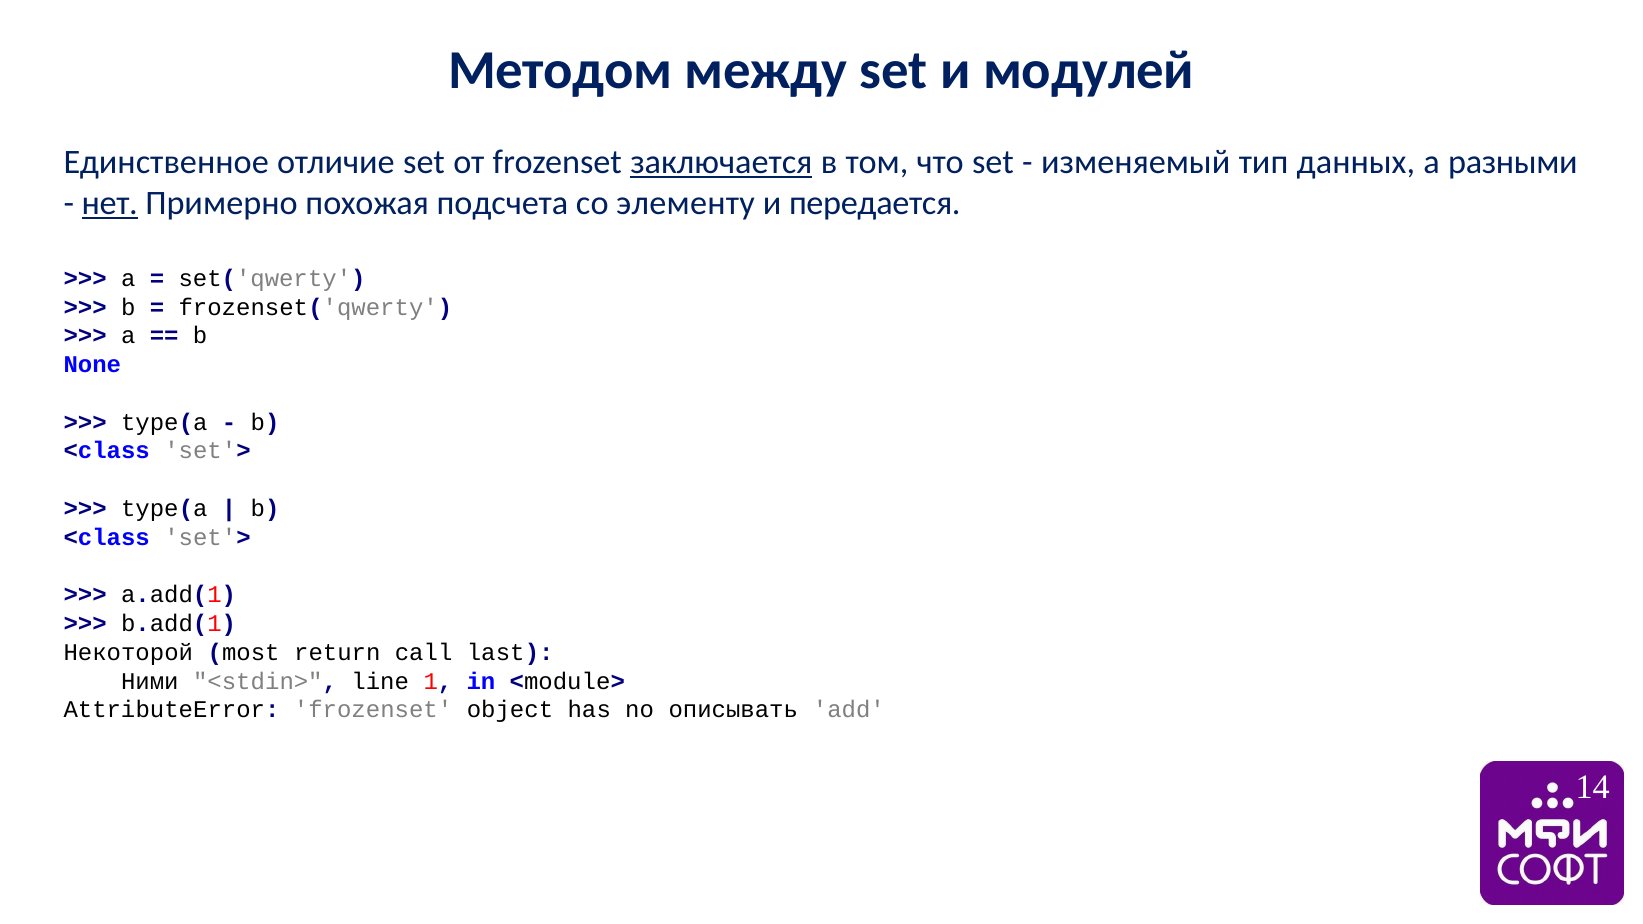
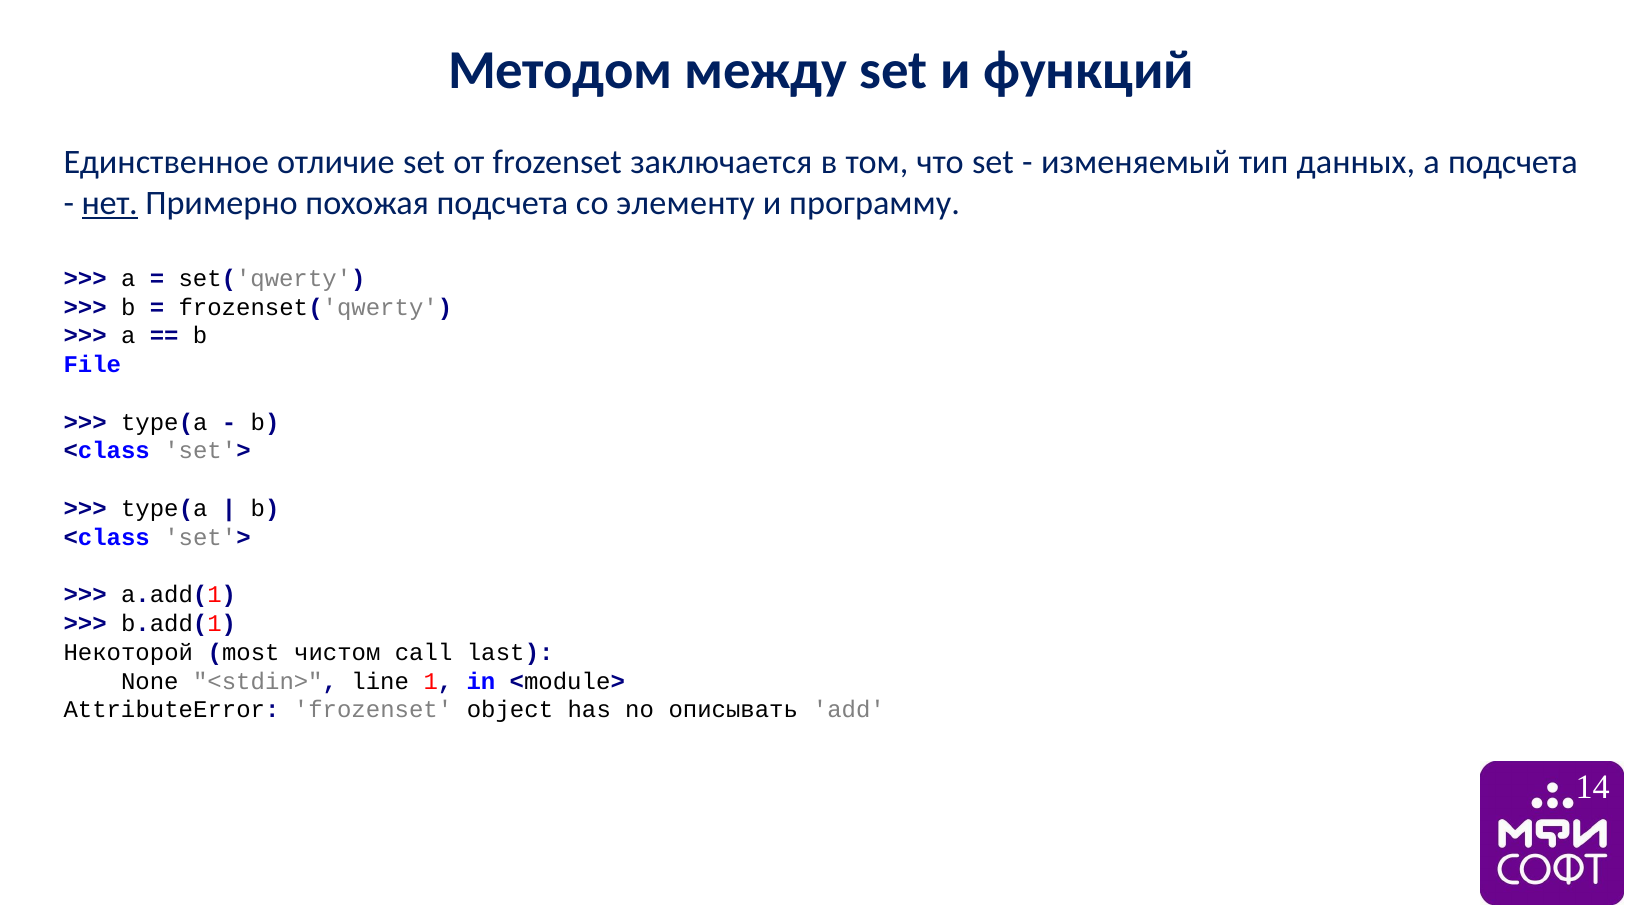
модулей: модулей -> функций
заключается underline: present -> none
а разными: разными -> подсчета
передается: передается -> программу
None: None -> File
return: return -> чистом
Ними: Ними -> None
